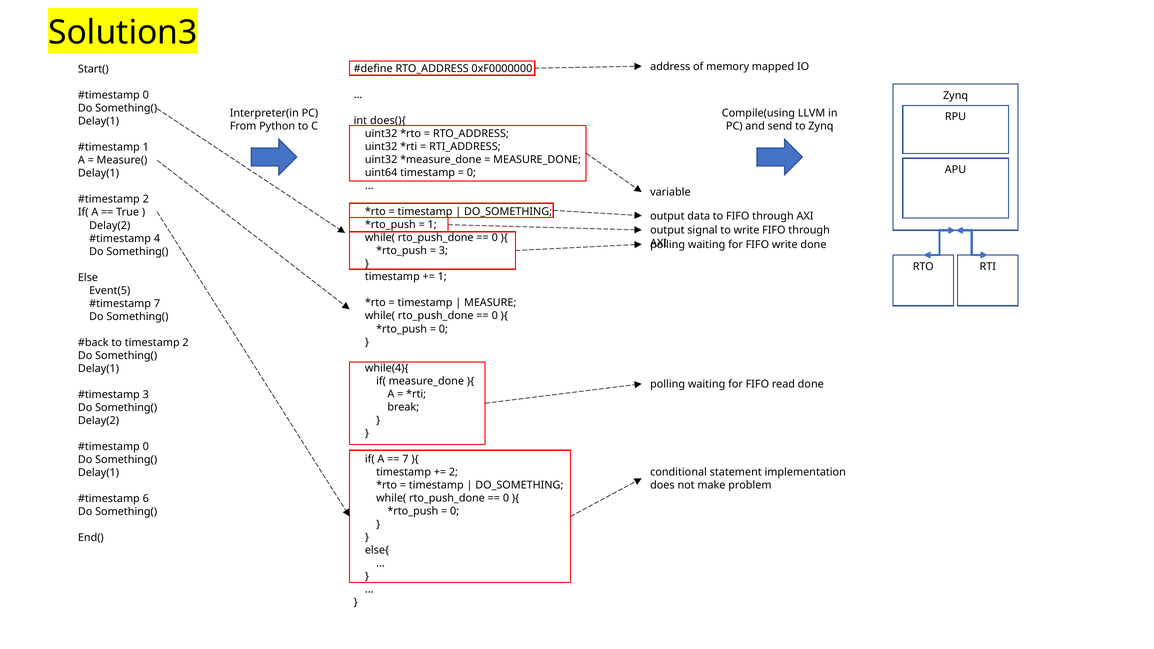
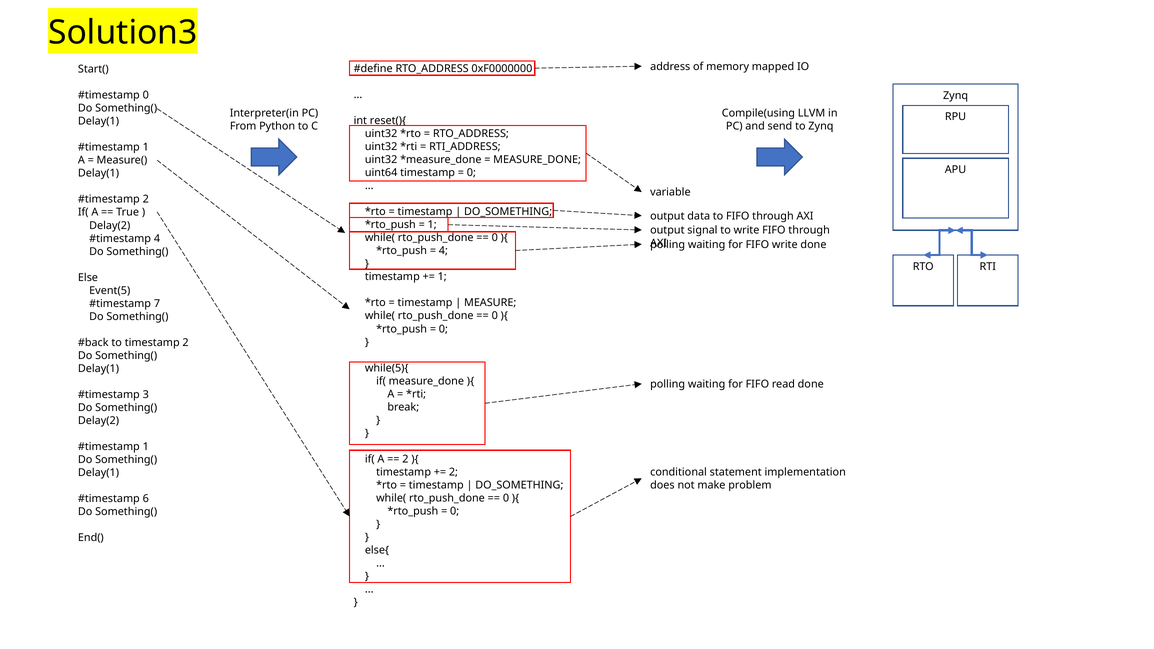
does(){: does(){ -> reset(){
3 at (443, 251): 3 -> 4
while(4){: while(4){ -> while(5){
0 at (146, 447): 0 -> 1
7 at (405, 459): 7 -> 2
